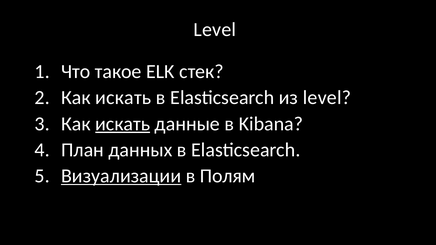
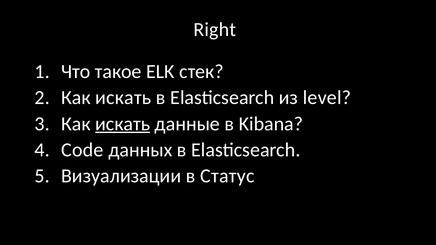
Level at (215, 30): Level -> Right
План: План -> Code
Визуализации underline: present -> none
Полям: Полям -> Статус
